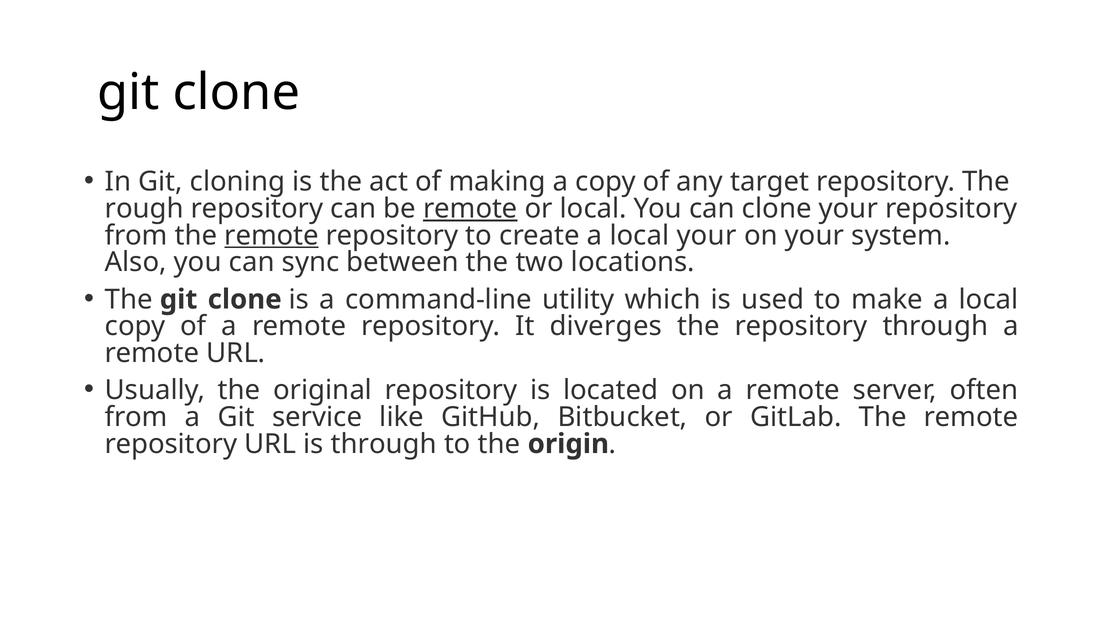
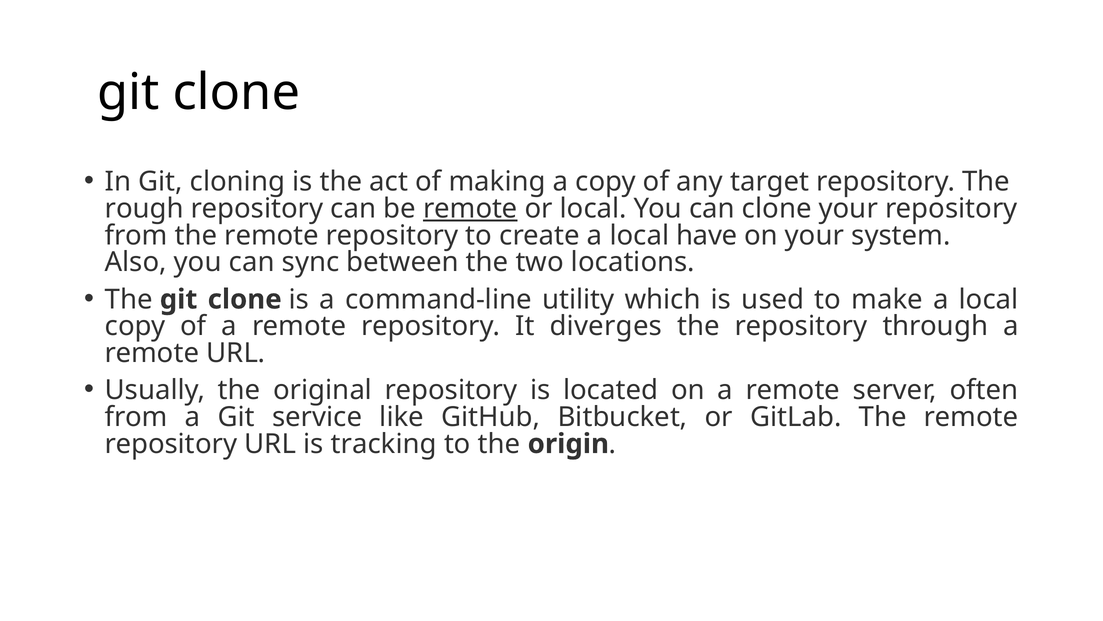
remote at (272, 235) underline: present -> none
local your: your -> have
is through: through -> tracking
